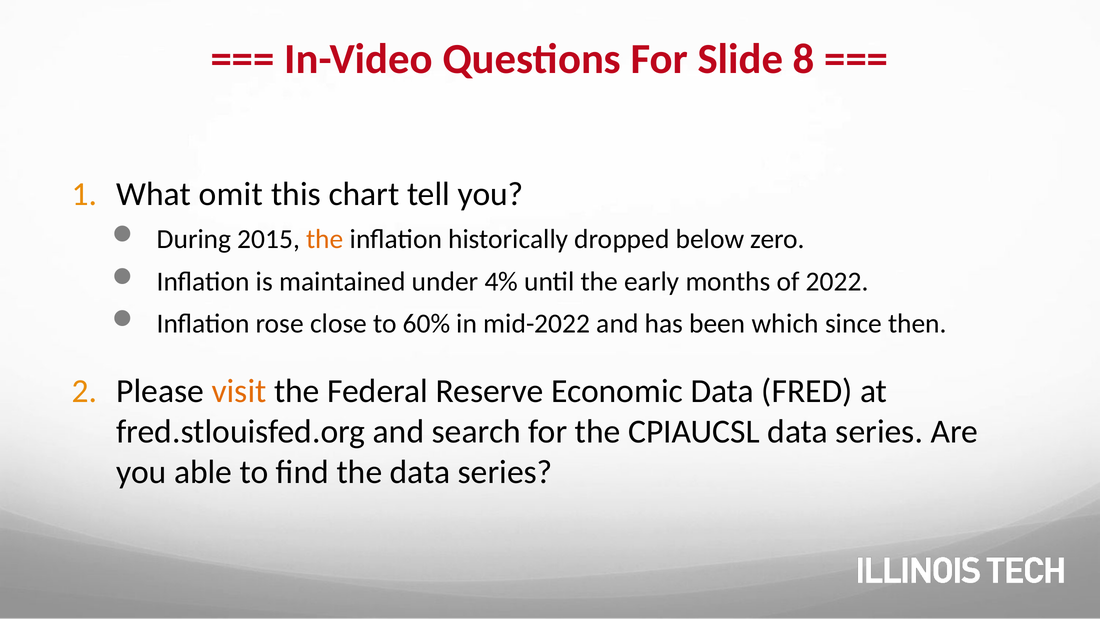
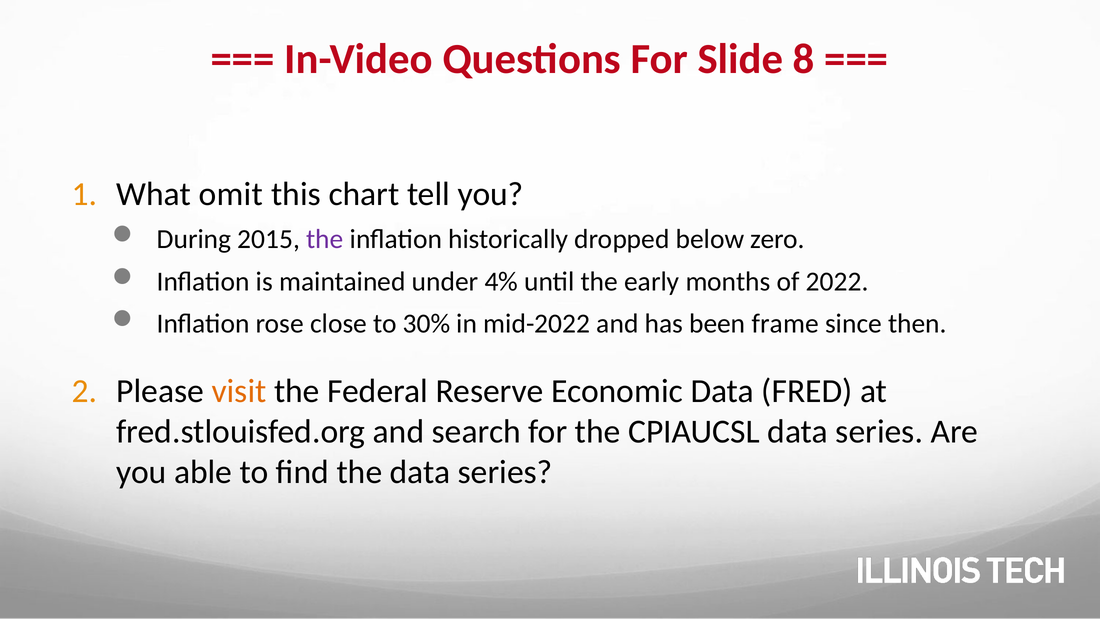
the at (325, 239) colour: orange -> purple
60%: 60% -> 30%
which: which -> frame
